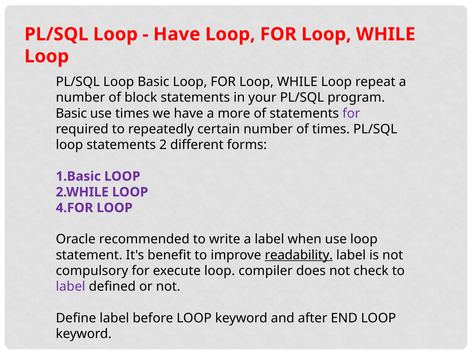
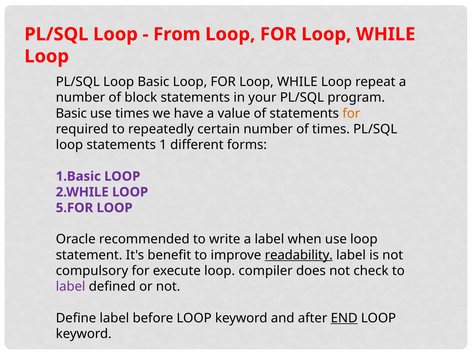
Have at (177, 34): Have -> From
more: more -> value
for at (351, 113) colour: purple -> orange
2: 2 -> 1
4.FOR: 4.FOR -> 5.FOR
END underline: none -> present
